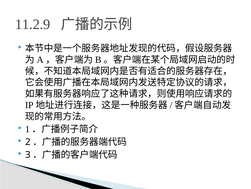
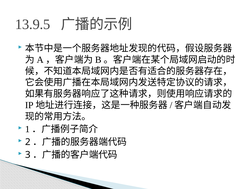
11.2.9: 11.2.9 -> 13.9.5
